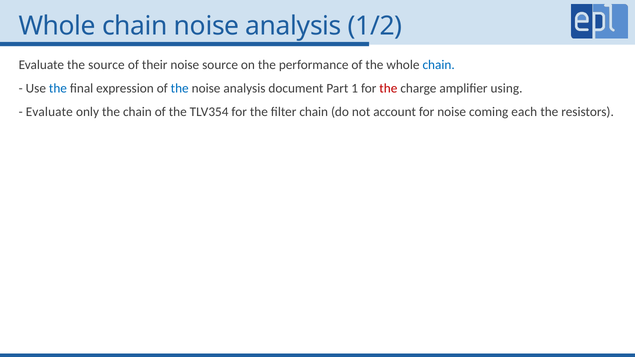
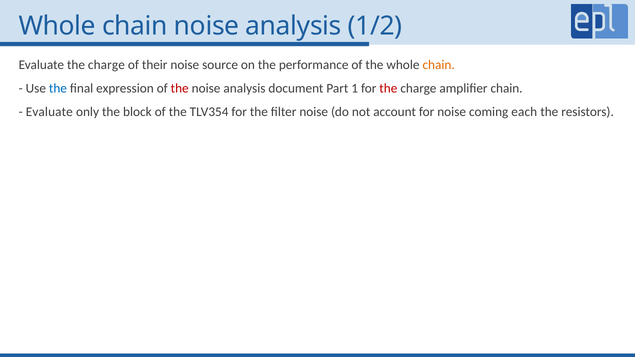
Evaluate the source: source -> charge
chain at (439, 65) colour: blue -> orange
the at (180, 88) colour: blue -> red
amplifier using: using -> chain
the chain: chain -> block
filter chain: chain -> noise
